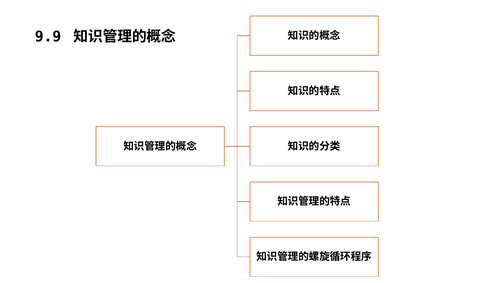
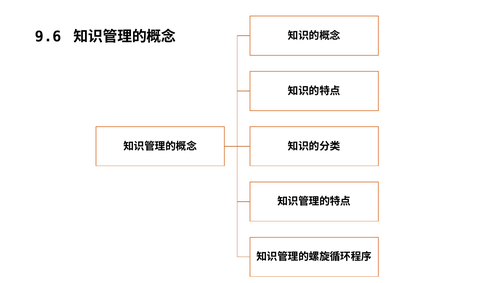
9.9: 9.9 -> 9.6
